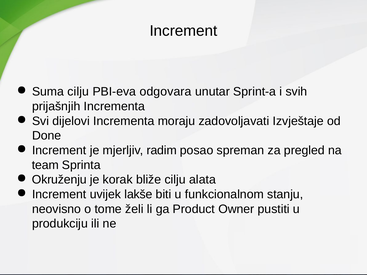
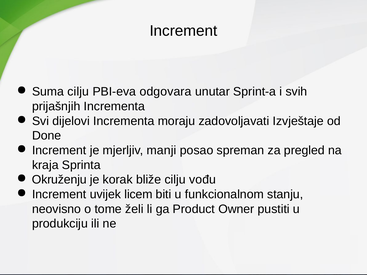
radim: radim -> manji
team: team -> kraja
alata: alata -> vođu
lakše: lakše -> licem
